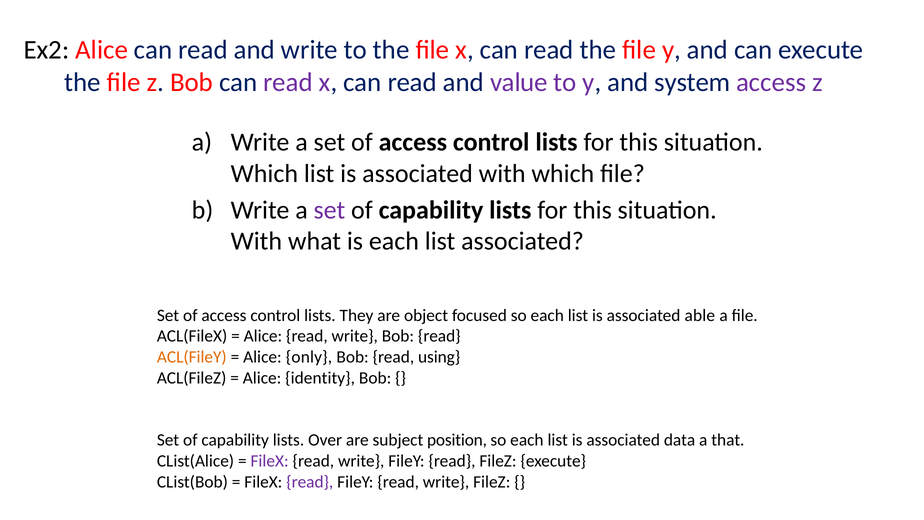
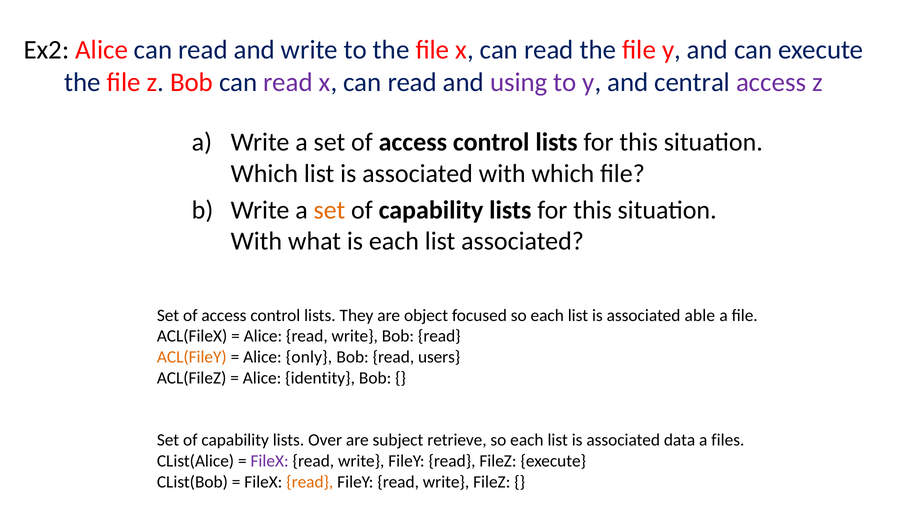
value: value -> using
system: system -> central
set at (329, 210) colour: purple -> orange
using: using -> users
position: position -> retrieve
that: that -> files
read at (310, 482) colour: purple -> orange
